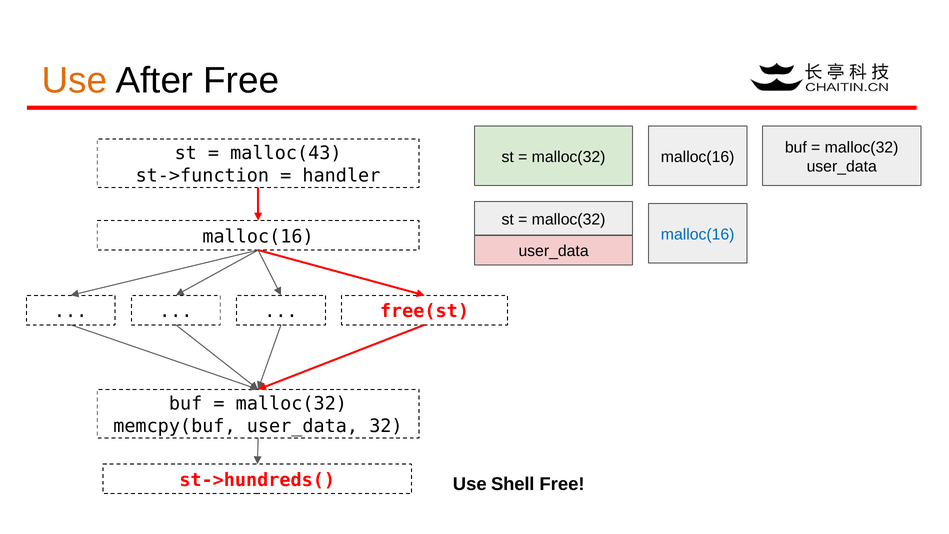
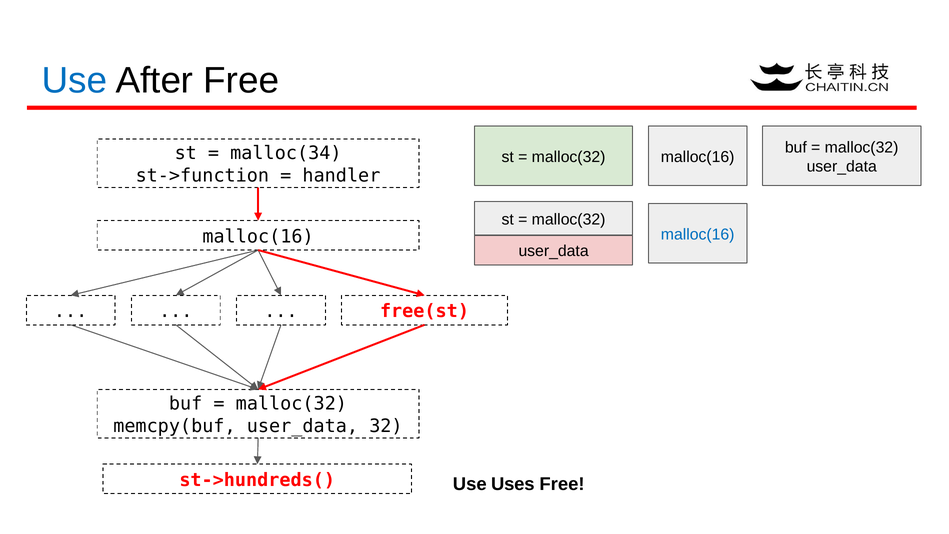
Use at (75, 80) colour: orange -> blue
malloc(43: malloc(43 -> malloc(34
Shell: Shell -> Uses
